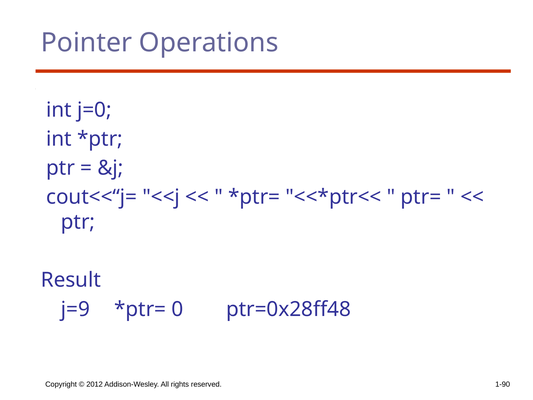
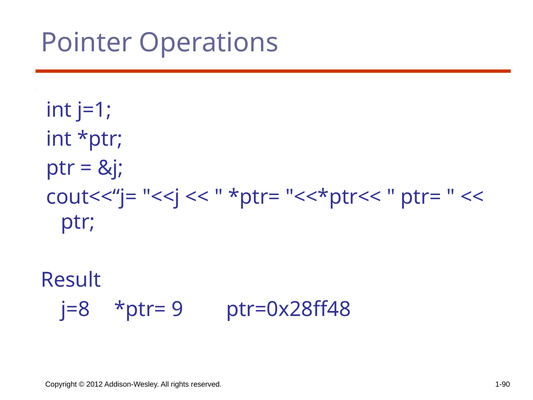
j=0: j=0 -> j=1
j=9: j=9 -> j=8
0: 0 -> 9
